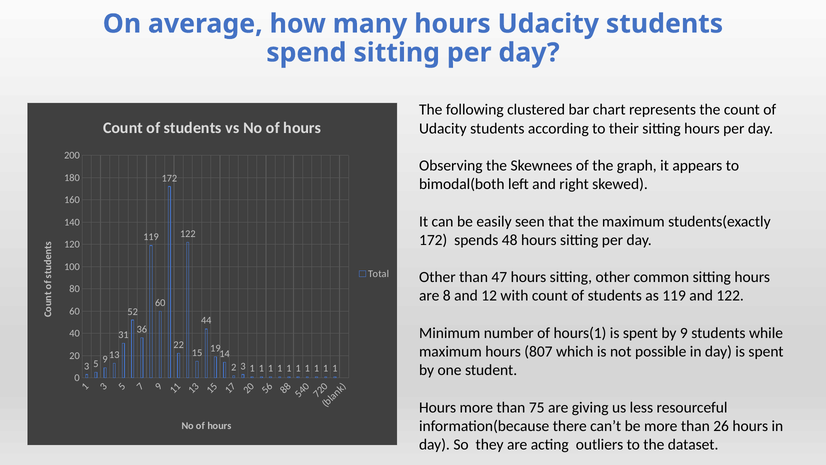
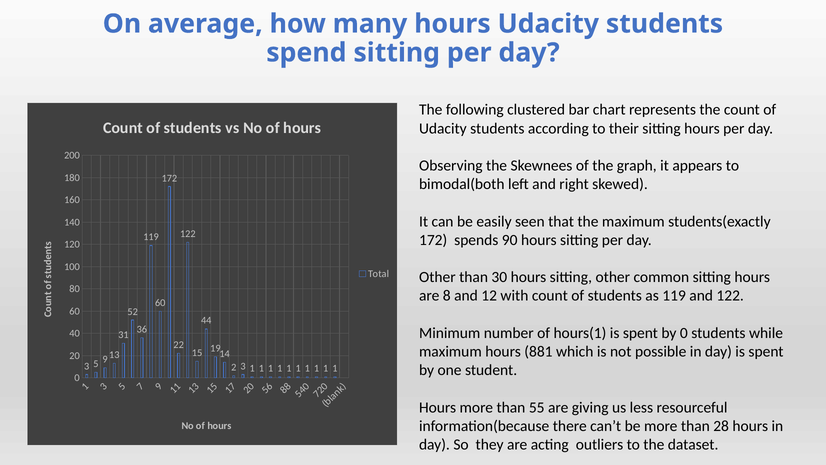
48: 48 -> 90
47: 47 -> 30
by 9: 9 -> 0
807: 807 -> 881
75: 75 -> 55
26: 26 -> 28
